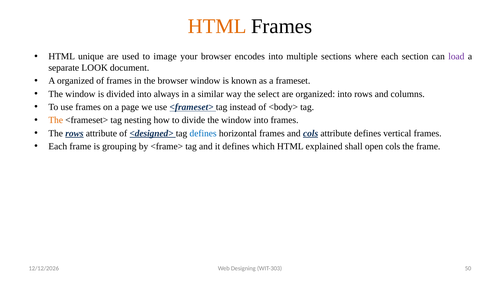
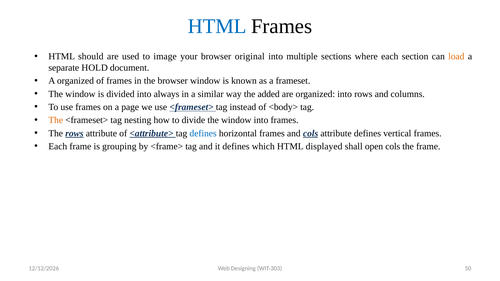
HTML at (217, 26) colour: orange -> blue
unique: unique -> should
encodes: encodes -> original
load colour: purple -> orange
LOOK: LOOK -> HOLD
select: select -> added
<designed>: <designed> -> <attribute>
explained: explained -> displayed
